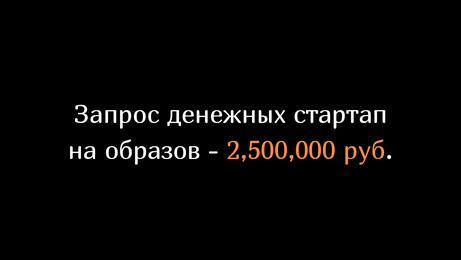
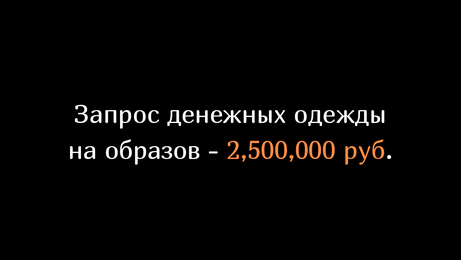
стартап: стартап -> одежды
